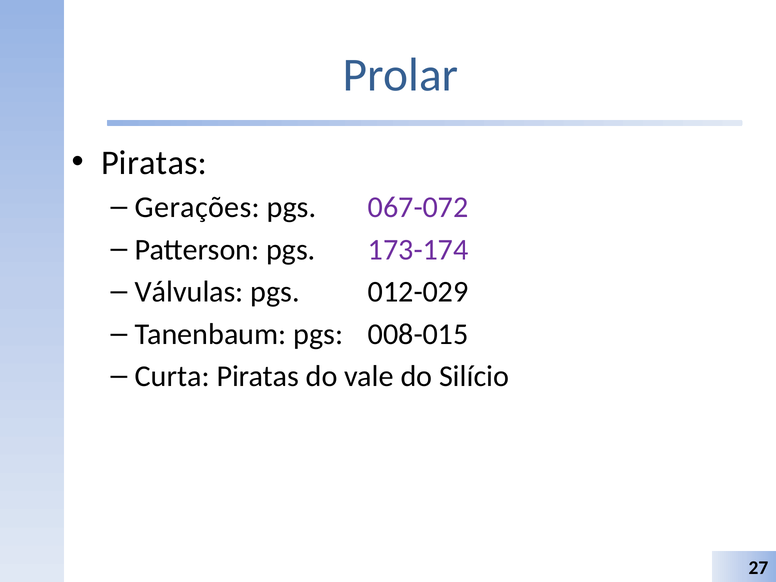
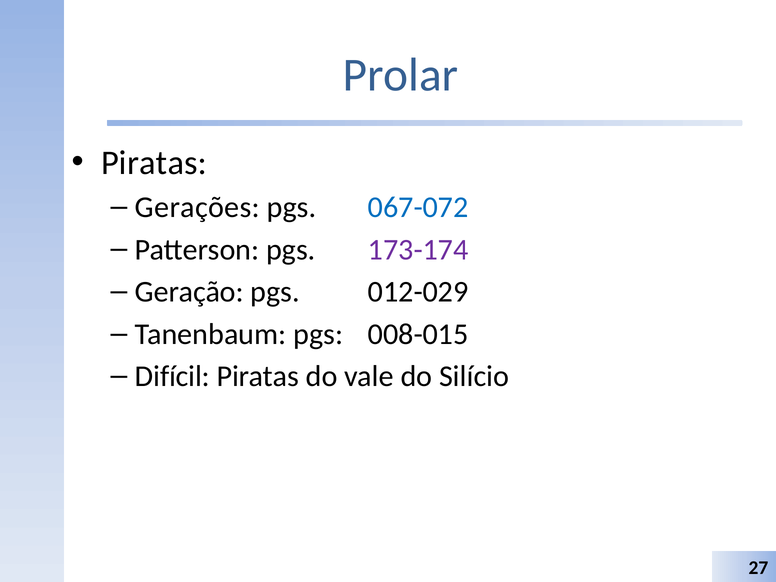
067-072 colour: purple -> blue
Válvulas: Válvulas -> Geração
Curta: Curta -> Difícil
